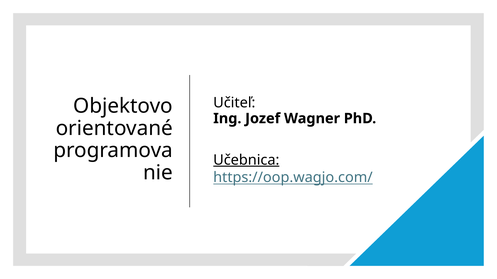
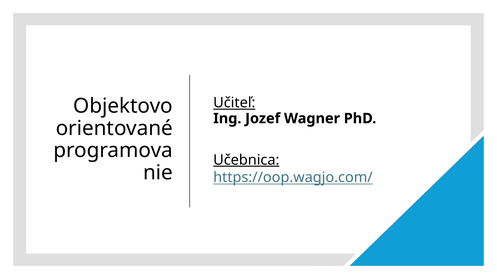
Učiteľ underline: none -> present
